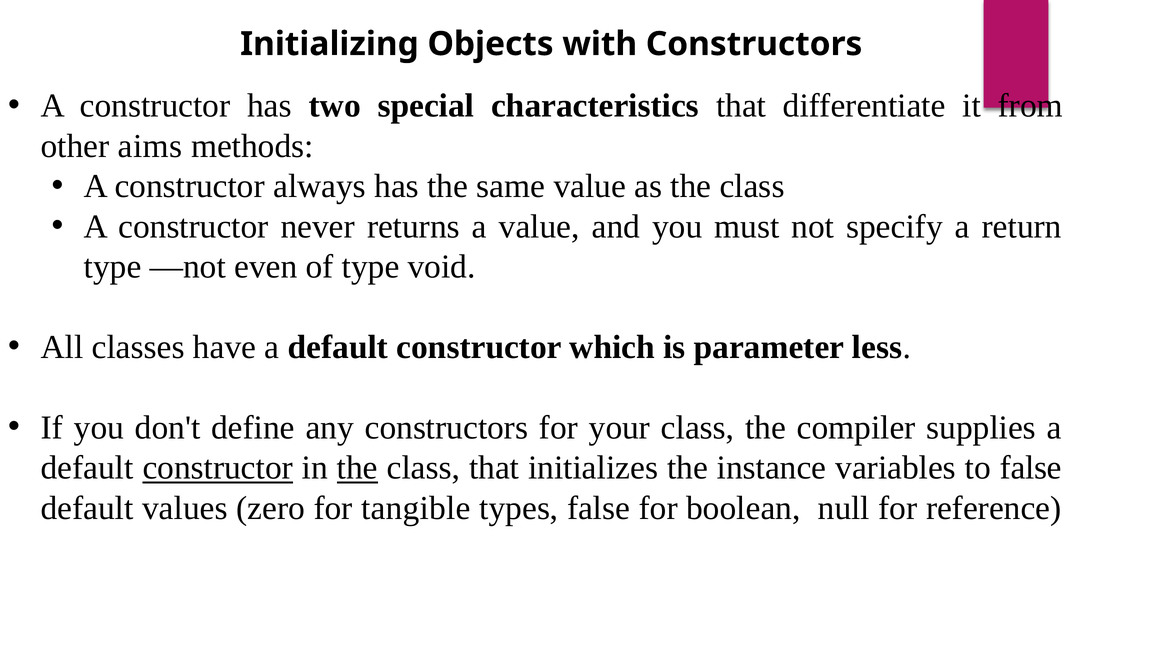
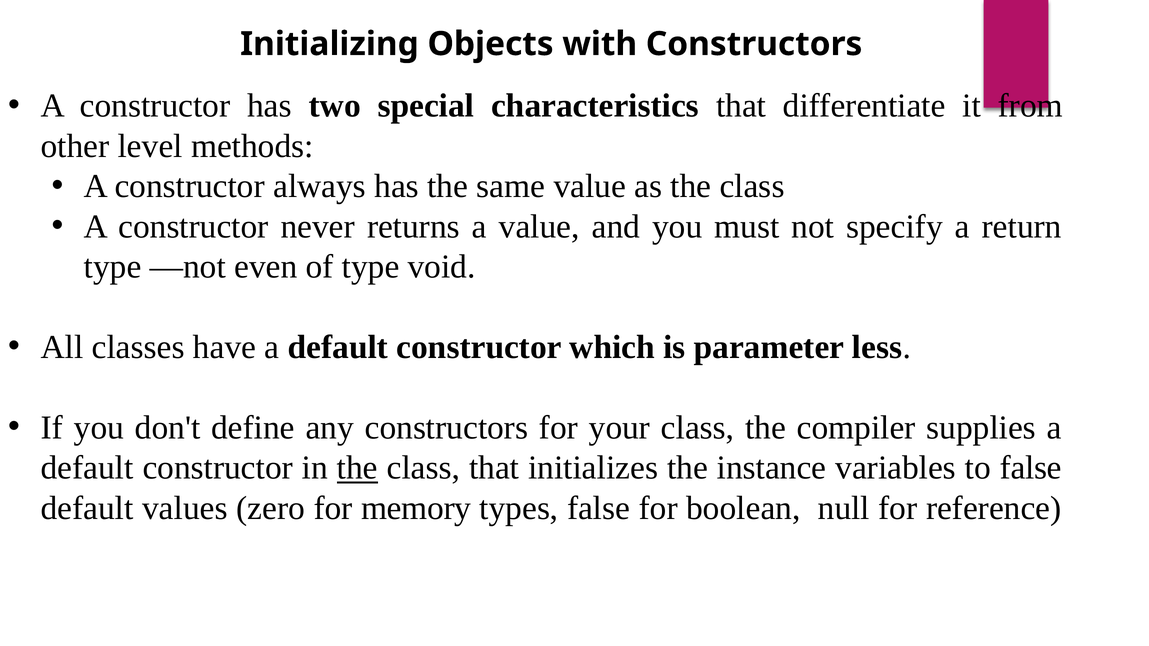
aims: aims -> level
constructor at (218, 468) underline: present -> none
tangible: tangible -> memory
